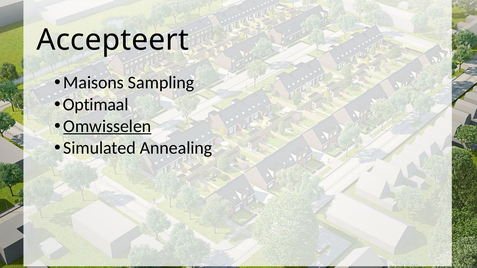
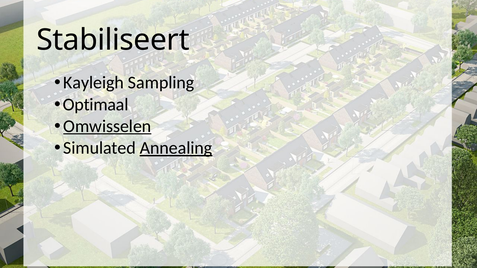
Accepteert: Accepteert -> Stabiliseert
Maisons: Maisons -> Kayleigh
Annealing underline: none -> present
